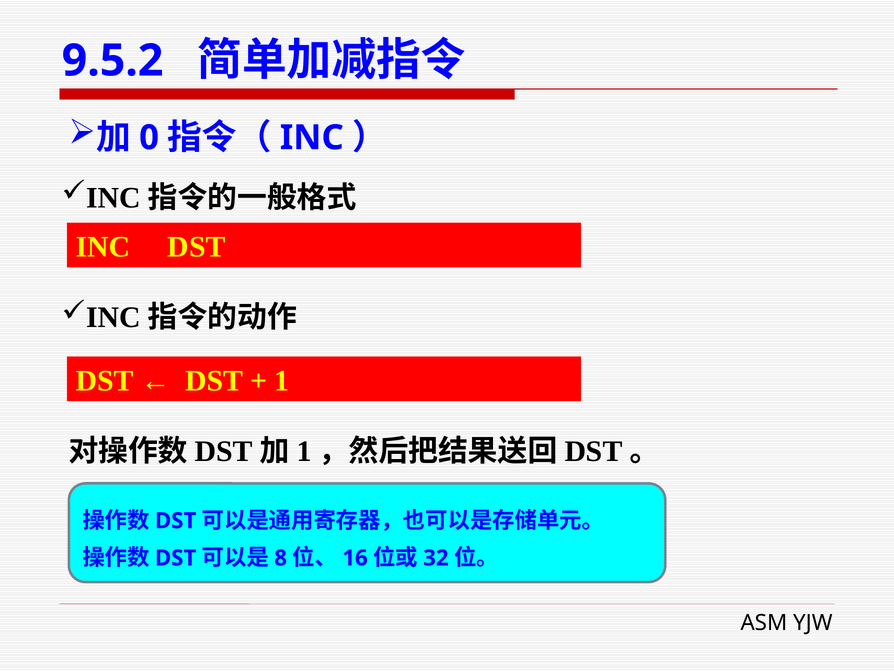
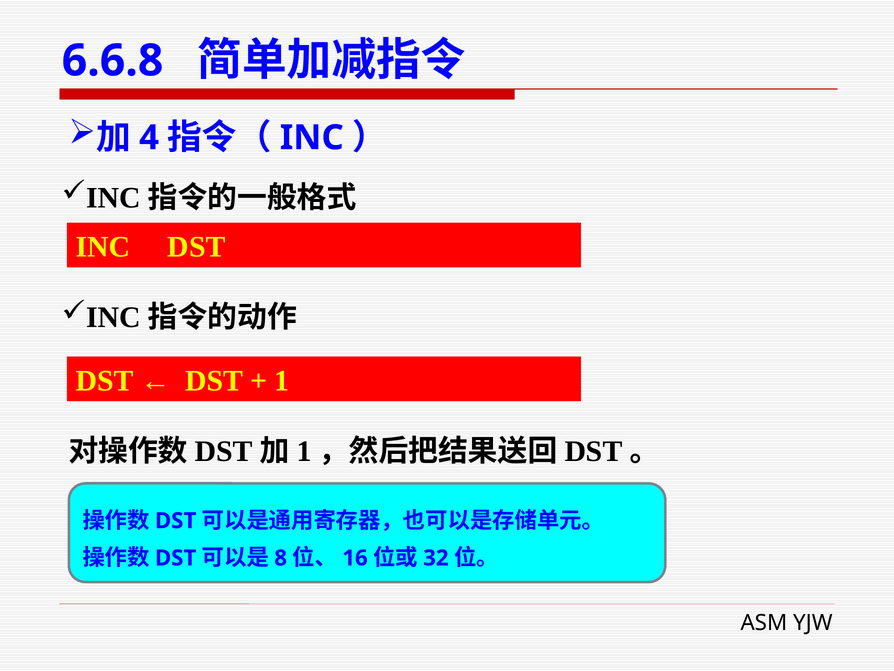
9.5.2: 9.5.2 -> 6.6.8
0: 0 -> 4
